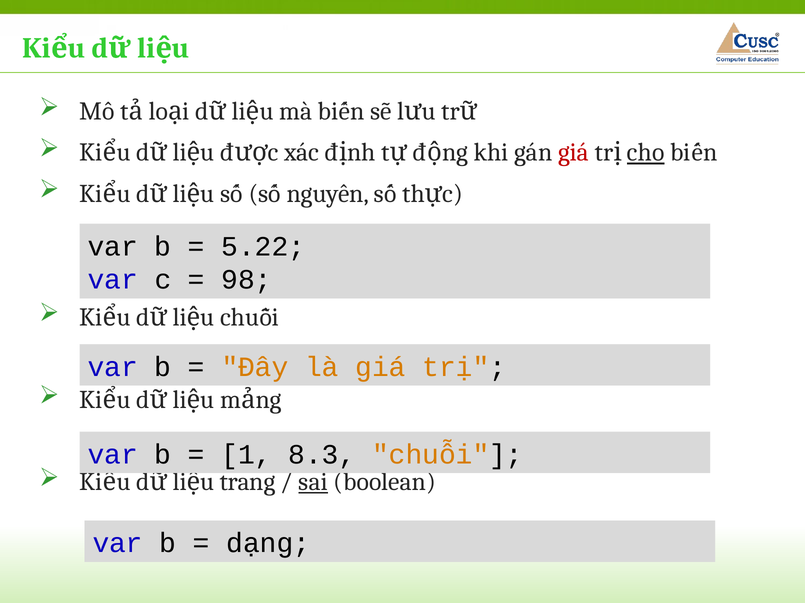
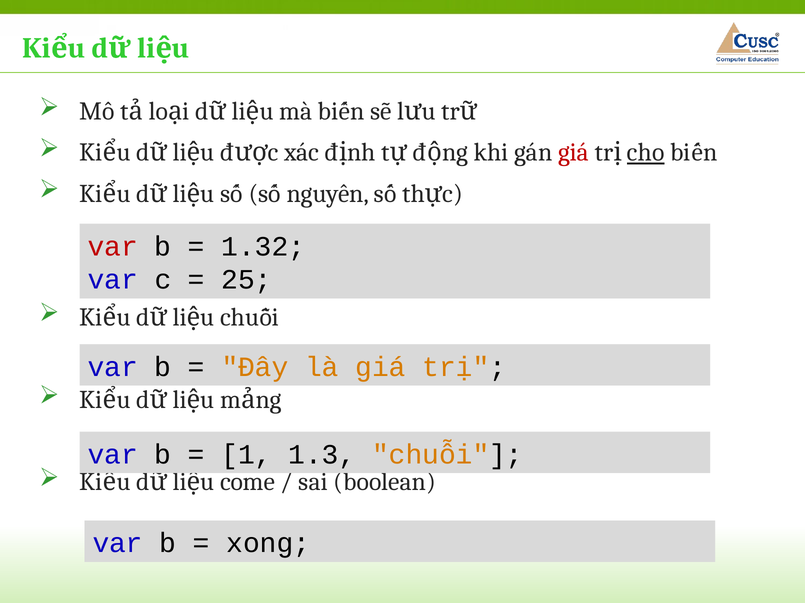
var at (113, 247) colour: black -> red
5.22: 5.22 -> 1.32
98: 98 -> 25
8.3: 8.3 -> 1.3
trang: trang -> come
sai underline: present -> none
dạng: dạng -> xong
